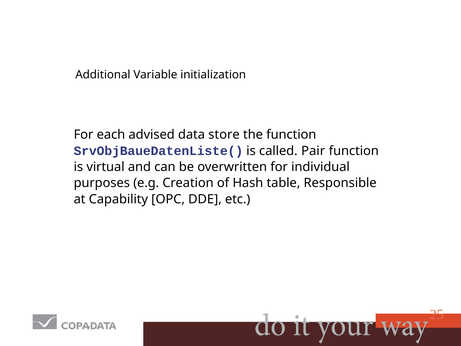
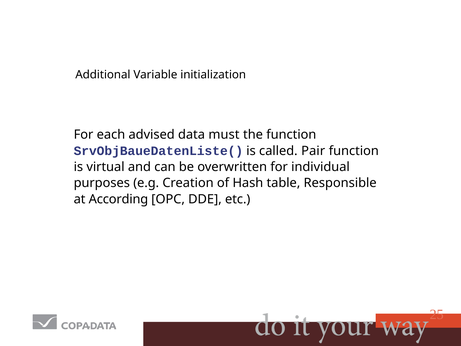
store: store -> must
Capability: Capability -> According
